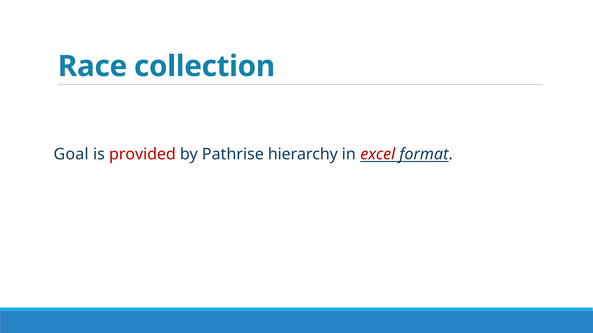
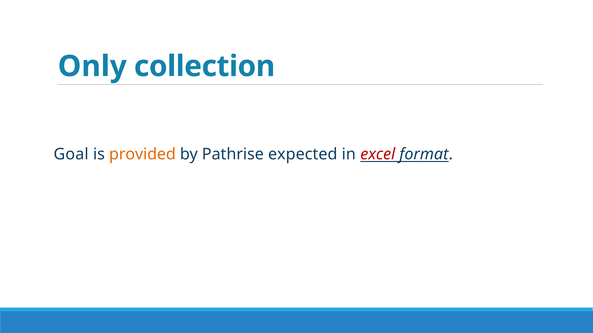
Race: Race -> Only
provided colour: red -> orange
hierarchy: hierarchy -> expected
